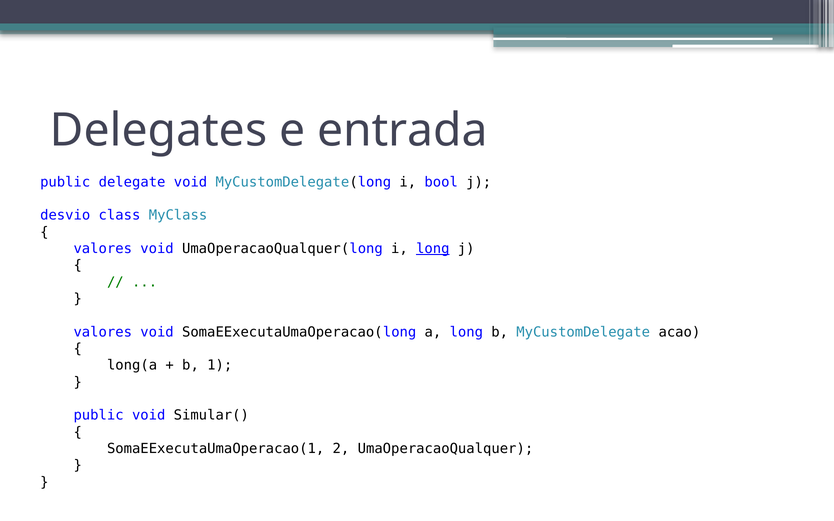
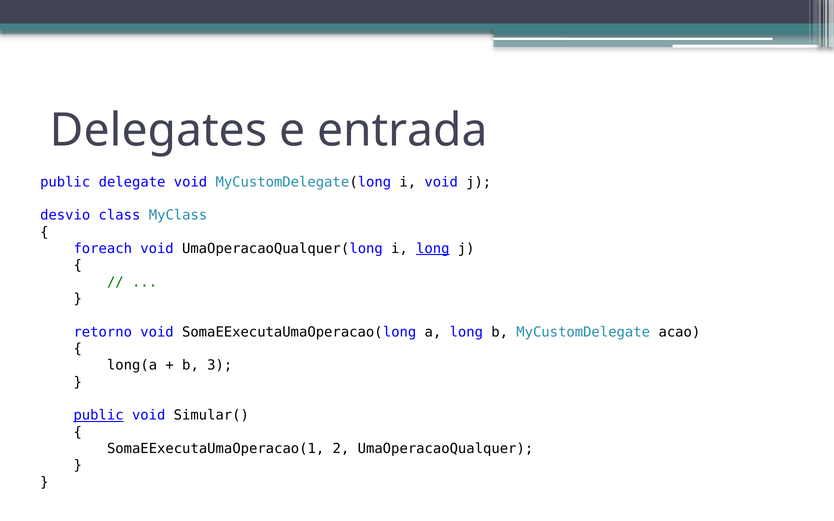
i bool: bool -> void
valores at (103, 249): valores -> foreach
valores at (103, 332): valores -> retorno
1: 1 -> 3
public at (99, 416) underline: none -> present
